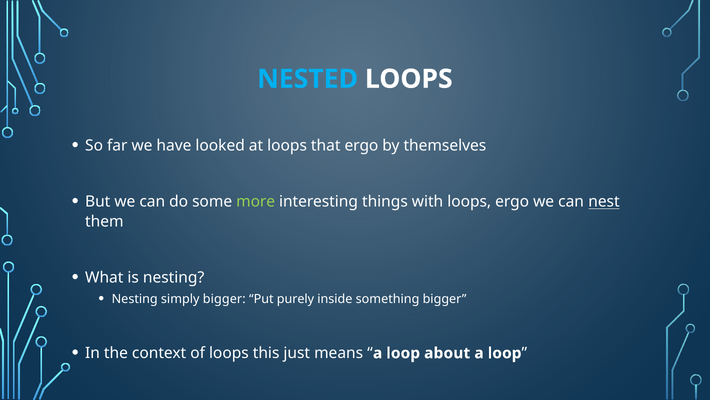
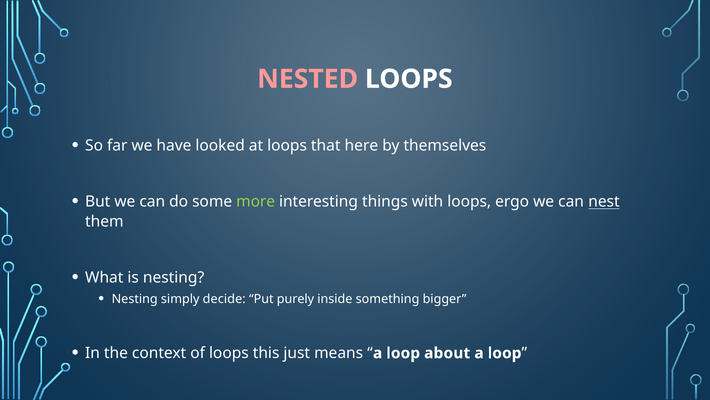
NESTED colour: light blue -> pink
that ergo: ergo -> here
simply bigger: bigger -> decide
